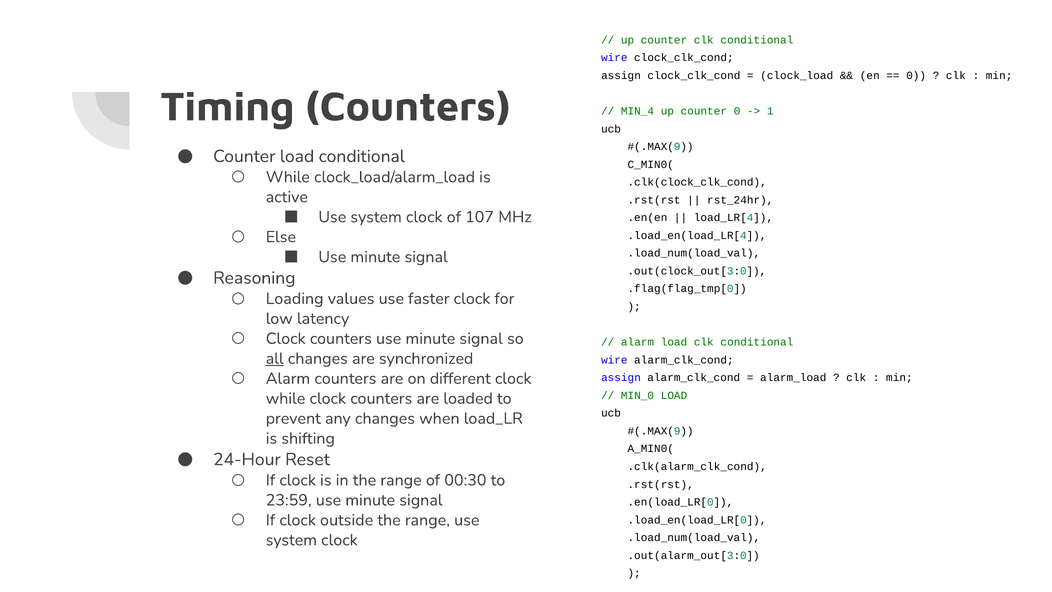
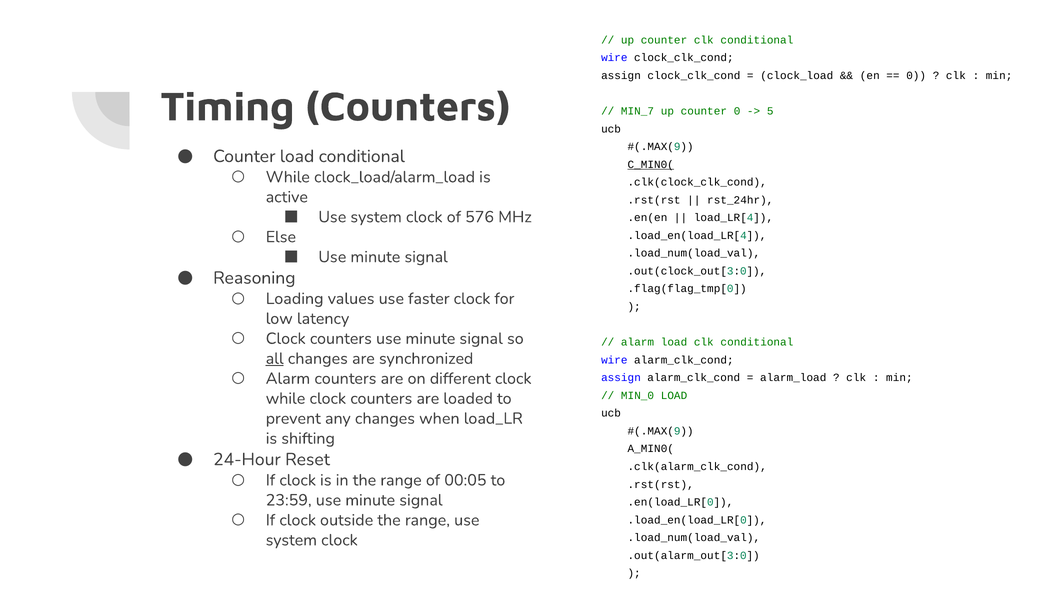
MIN_4: MIN_4 -> MIN_7
1: 1 -> 5
C_MIN0( underline: none -> present
107: 107 -> 576
00:30: 00:30 -> 00:05
